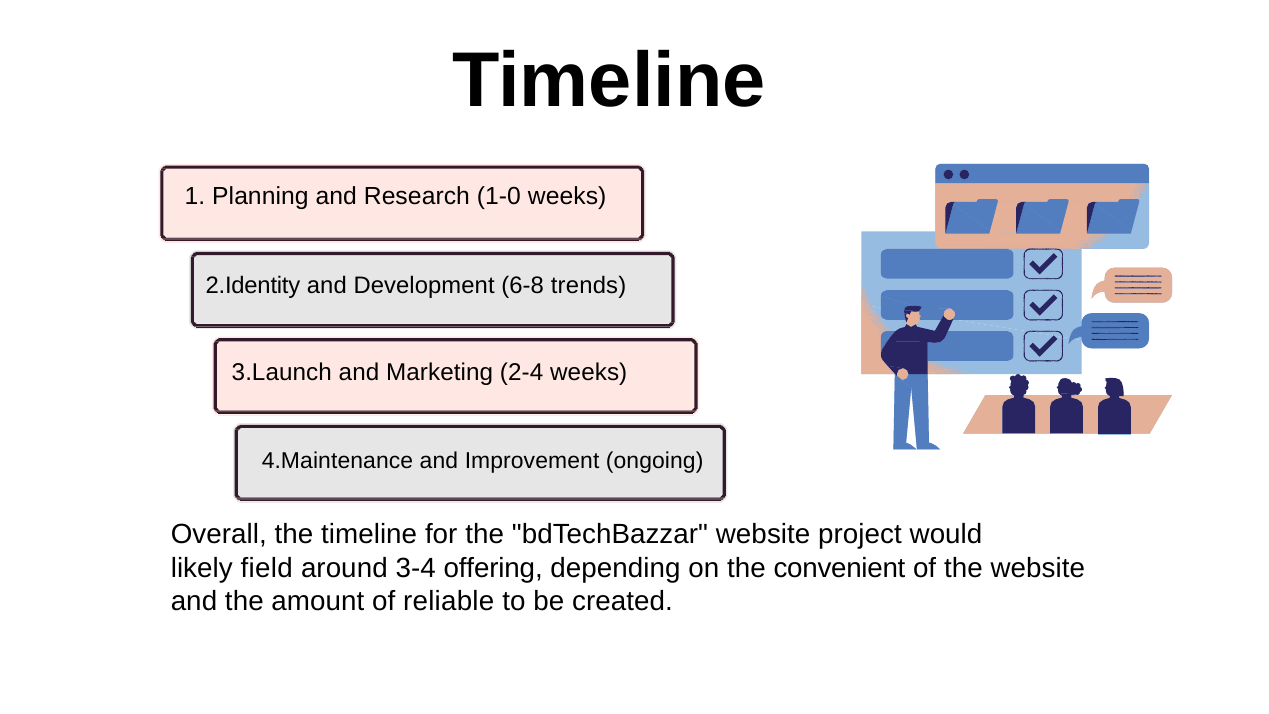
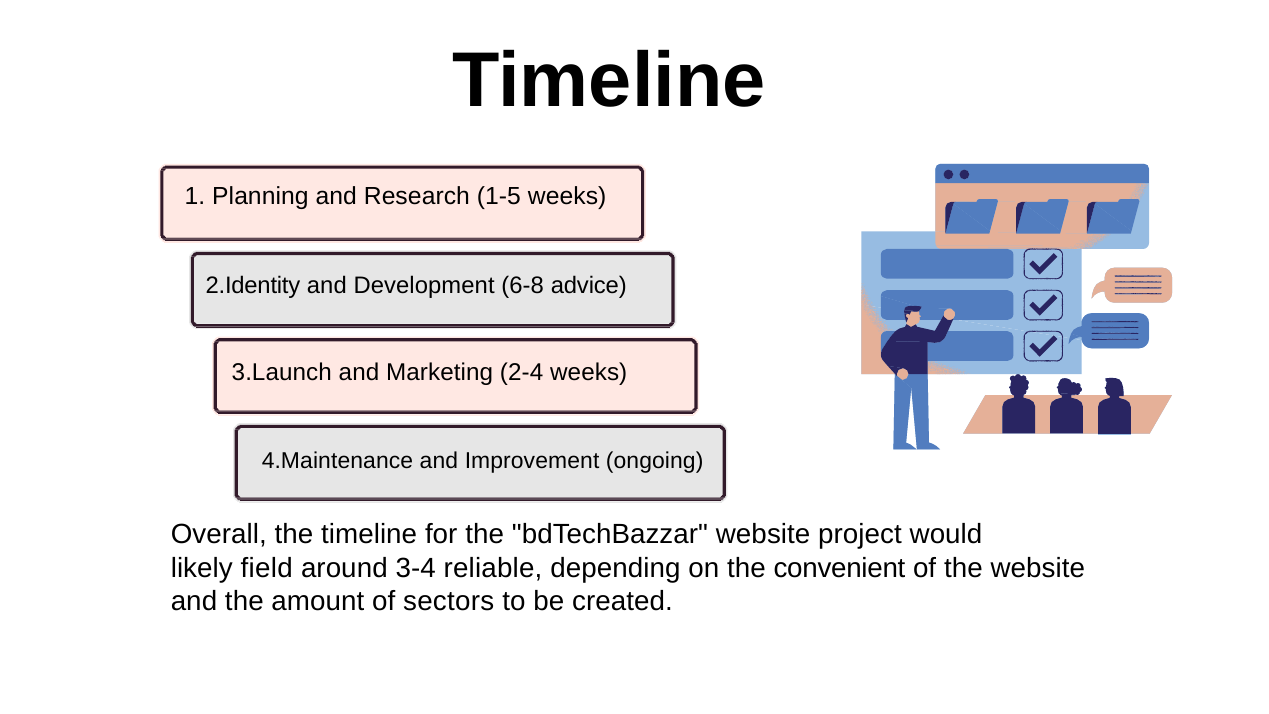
1-0: 1-0 -> 1-5
trends: trends -> advice
offering: offering -> reliable
reliable: reliable -> sectors
